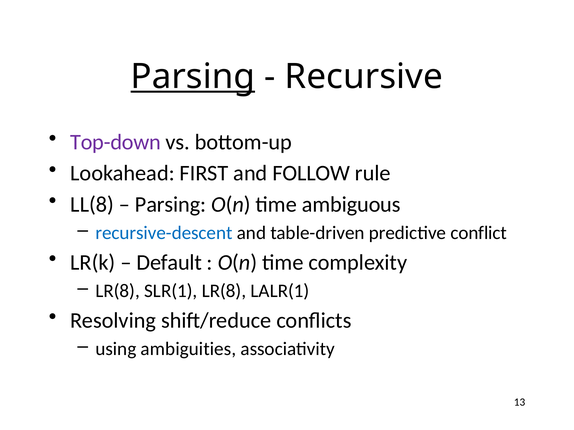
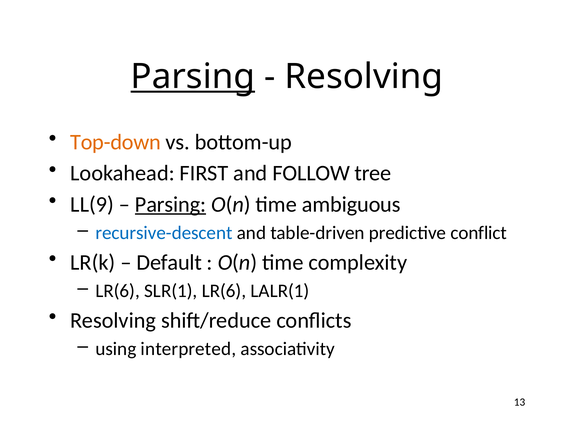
Recursive at (364, 77): Recursive -> Resolving
Top-down colour: purple -> orange
rule: rule -> tree
LL(8: LL(8 -> LL(9
Parsing at (171, 205) underline: none -> present
LR(8 at (118, 291): LR(8 -> LR(6
SLR(1 LR(8: LR(8 -> LR(6
ambiguities: ambiguities -> interpreted
